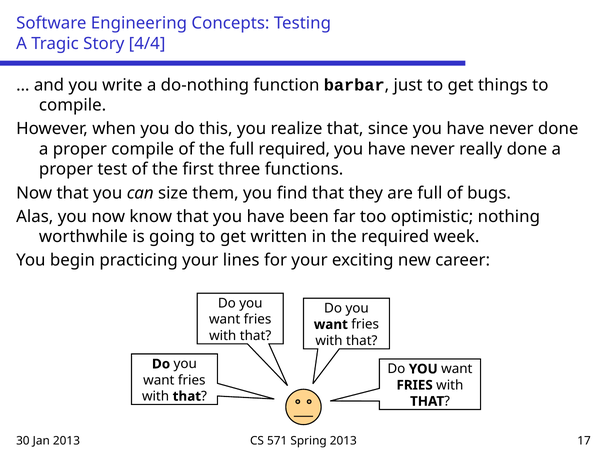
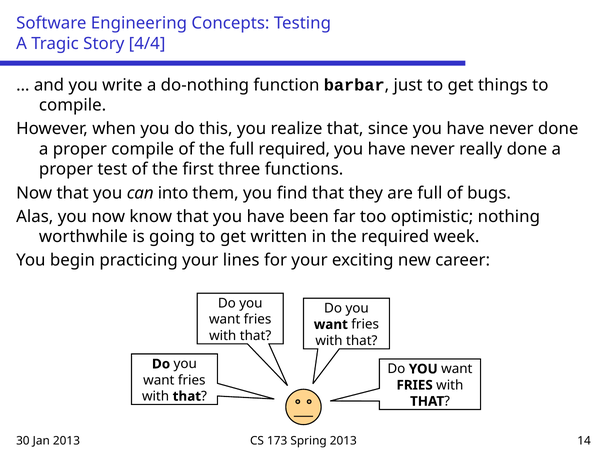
size: size -> into
571: 571 -> 173
17: 17 -> 14
